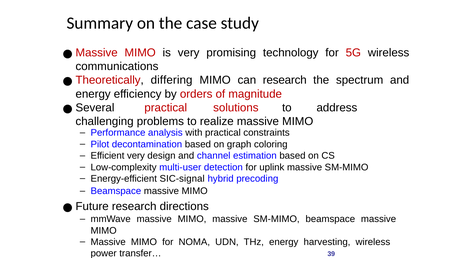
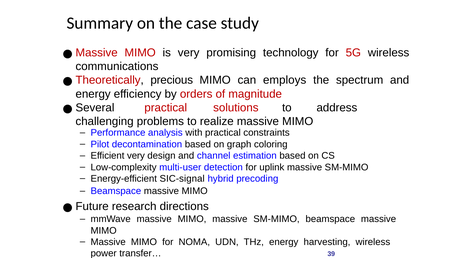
differing: differing -> precious
can research: research -> employs
